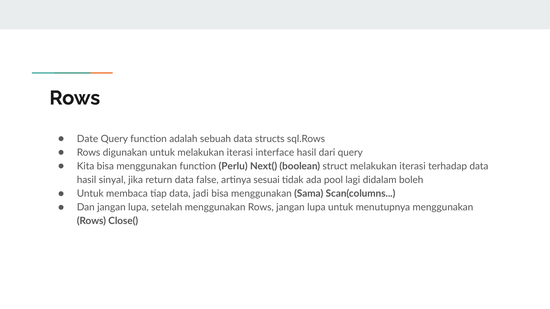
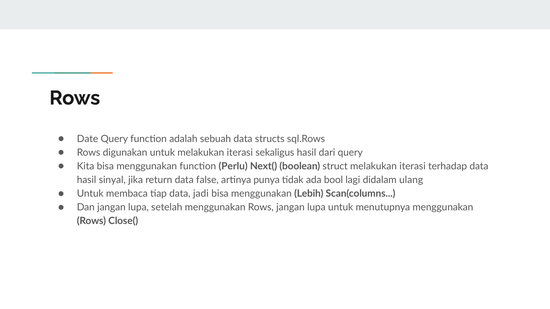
interface: interface -> sekaligus
sesuai: sesuai -> punya
pool: pool -> bool
boleh: boleh -> ulang
Sama: Sama -> Lebih
